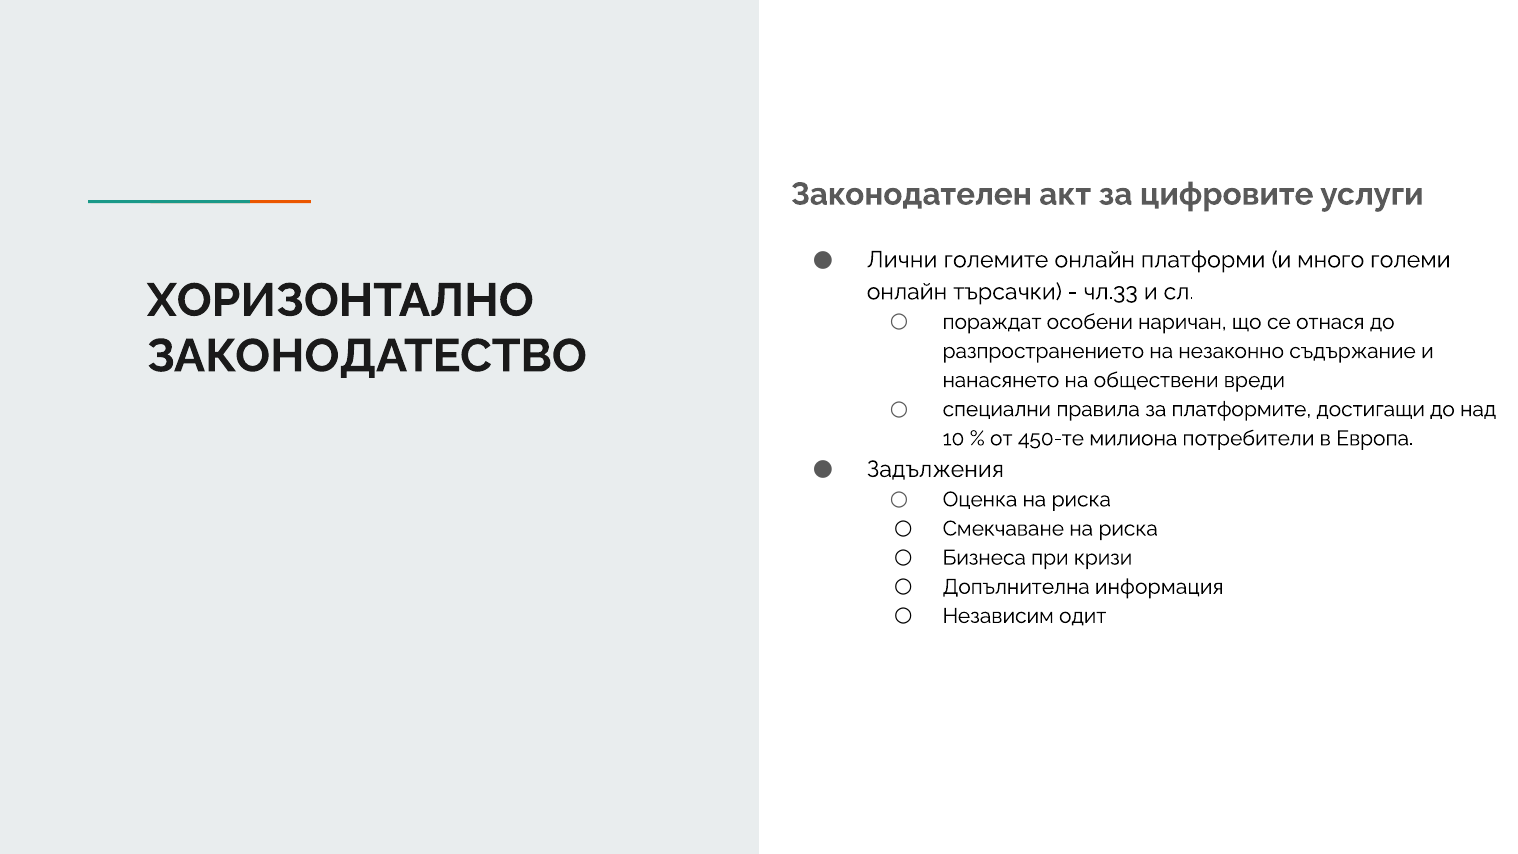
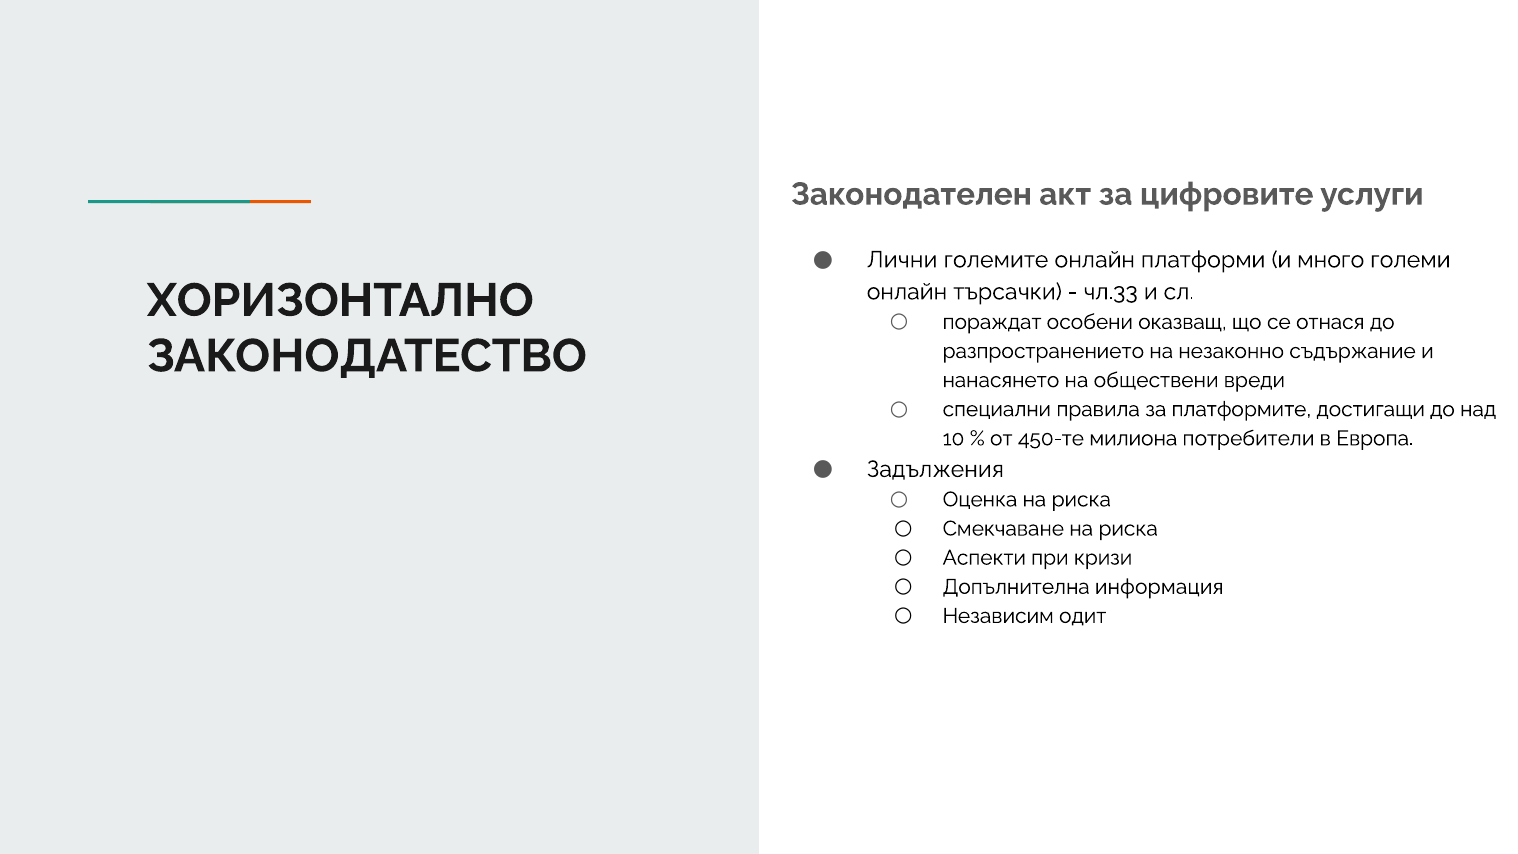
наричан: наричан -> оказващ
Бизнеса: Бизнеса -> Аспекти
